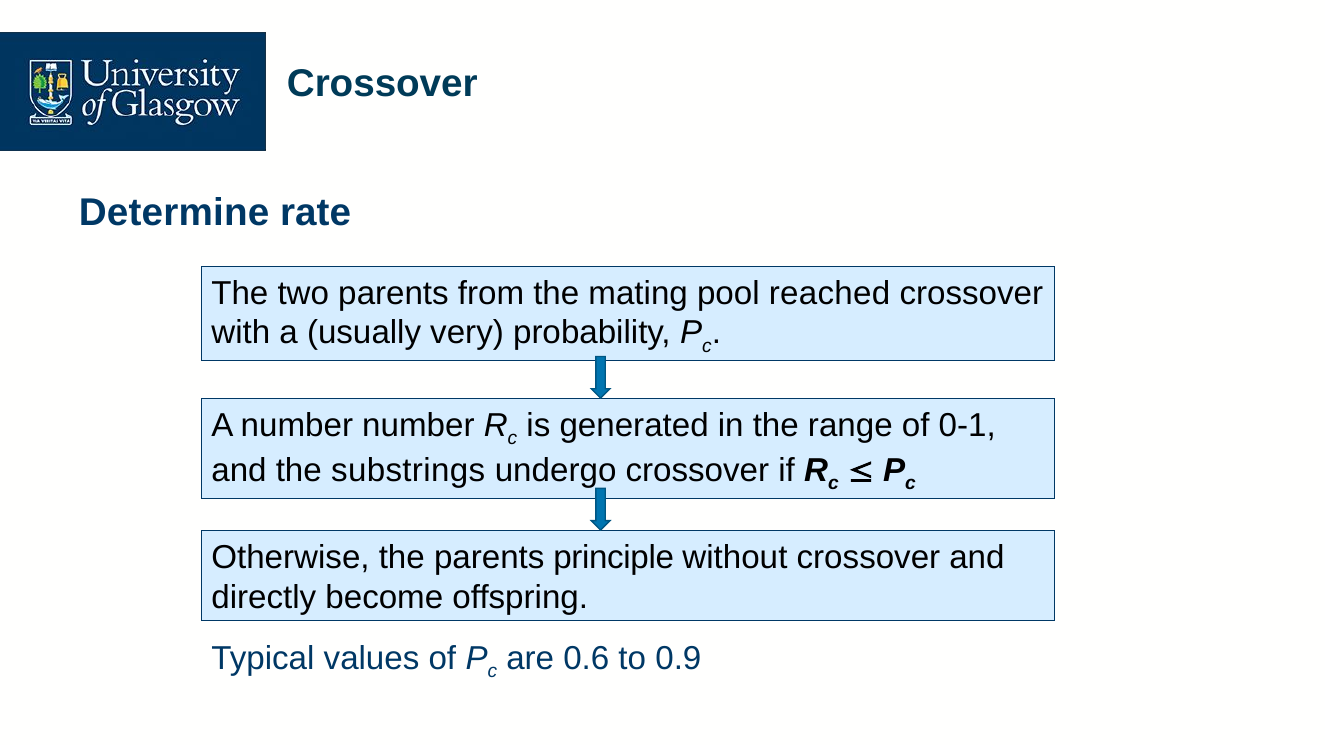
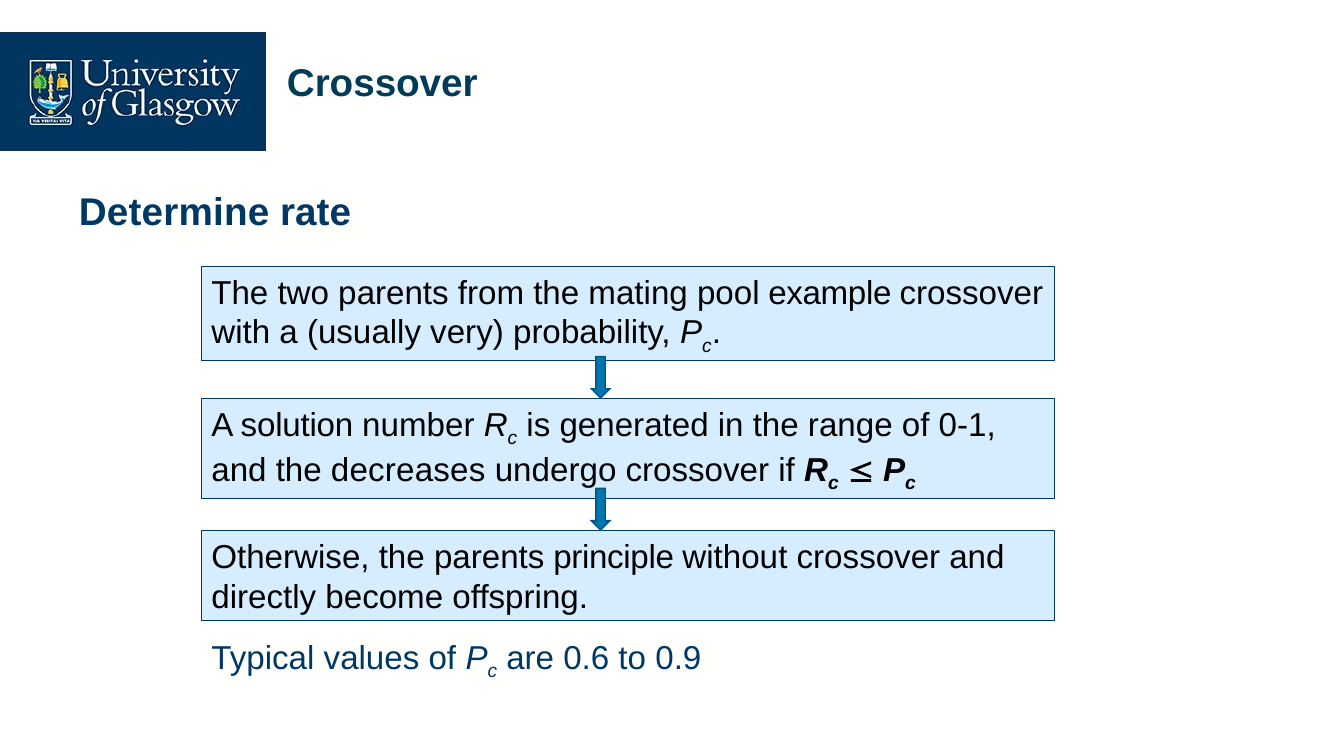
reached: reached -> example
A number: number -> solution
substrings: substrings -> decreases
